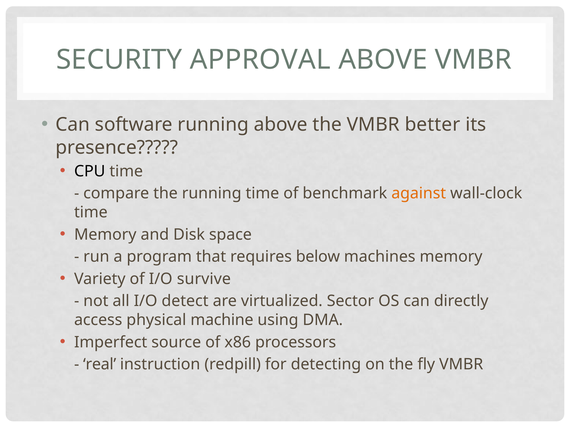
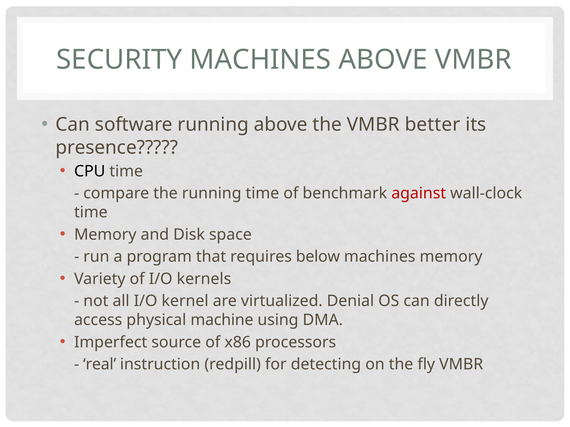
SECURITY APPROVAL: APPROVAL -> MACHINES
against colour: orange -> red
survive: survive -> kernels
detect: detect -> kernel
Sector: Sector -> Denial
